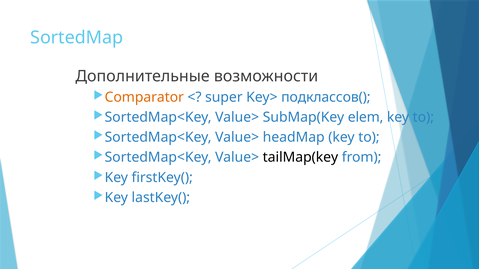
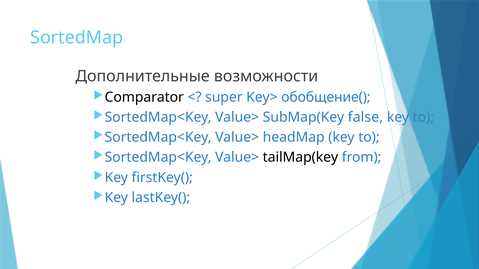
Comparator colour: orange -> black
подклассов(: подклассов( -> обобщение(
elem: elem -> false
